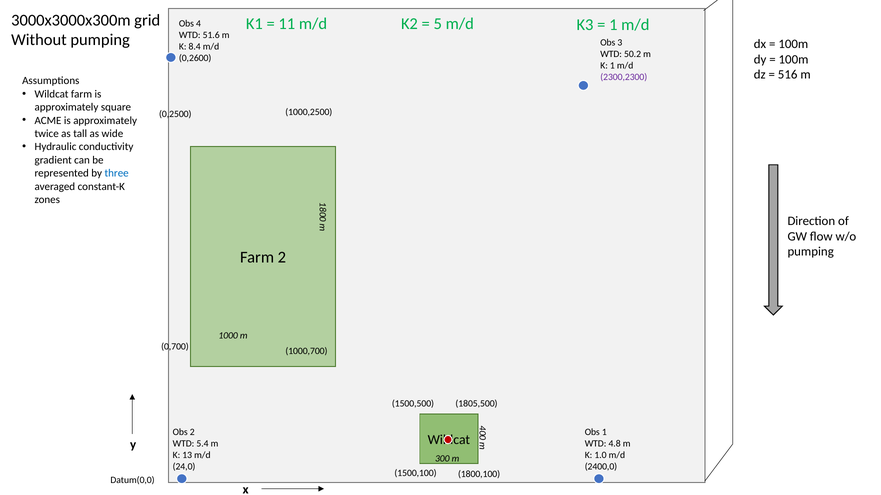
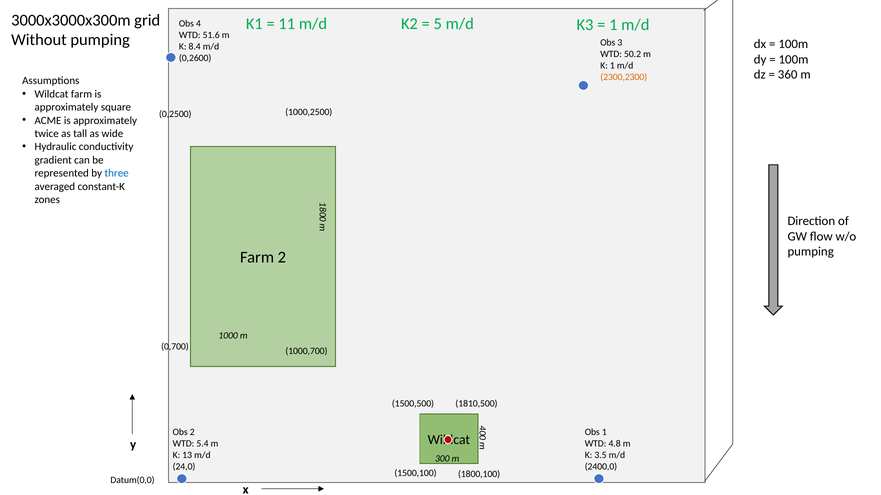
516: 516 -> 360
2300,2300 colour: purple -> orange
1805,500: 1805,500 -> 1810,500
1.0: 1.0 -> 3.5
